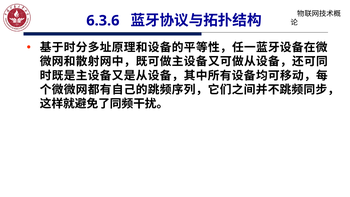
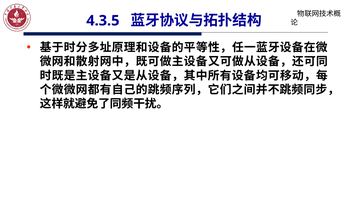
6.3.6: 6.3.6 -> 4.3.5
